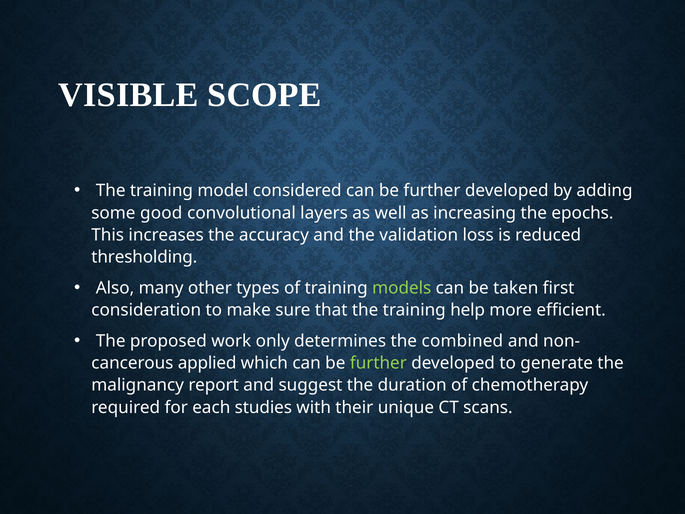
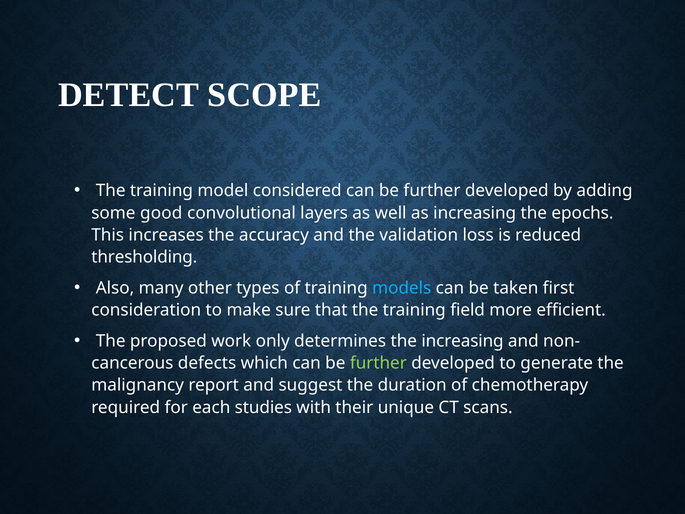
VISIBLE: VISIBLE -> DETECT
models colour: light green -> light blue
help: help -> field
the combined: combined -> increasing
applied: applied -> defects
